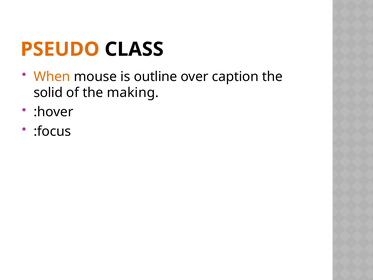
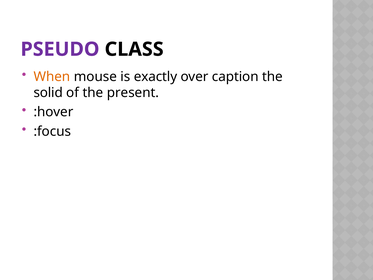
PSEUDO colour: orange -> purple
outline: outline -> exactly
making: making -> present
